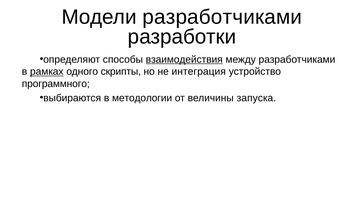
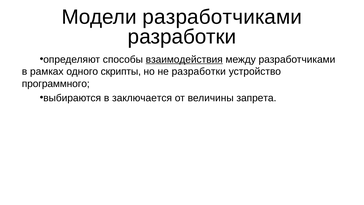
рамках underline: present -> none
не интеграция: интеграция -> разработки
методологии: методологии -> заключается
запуска: запуска -> запрета
